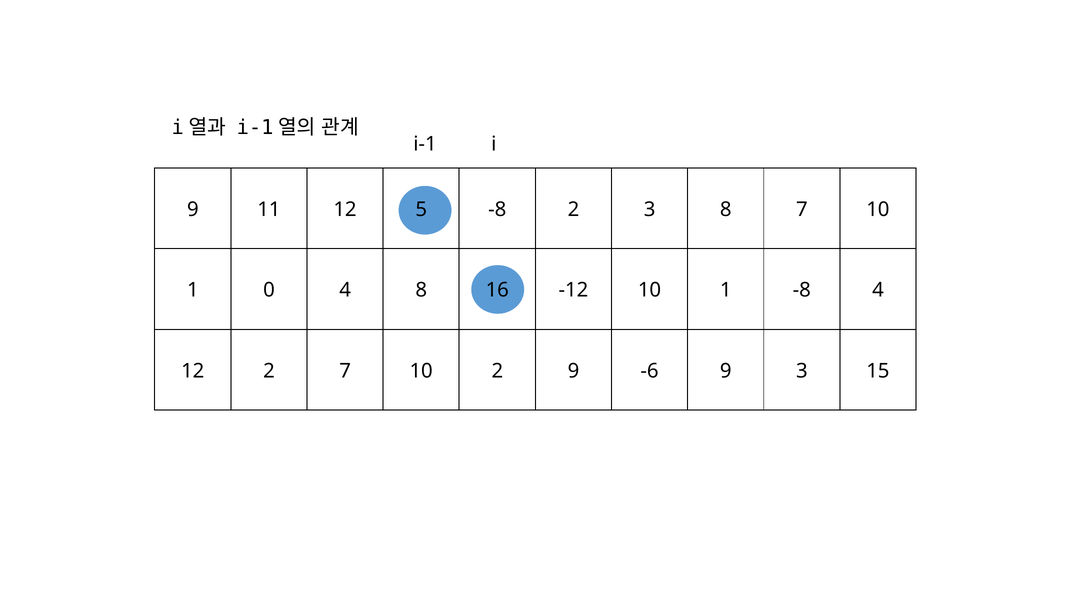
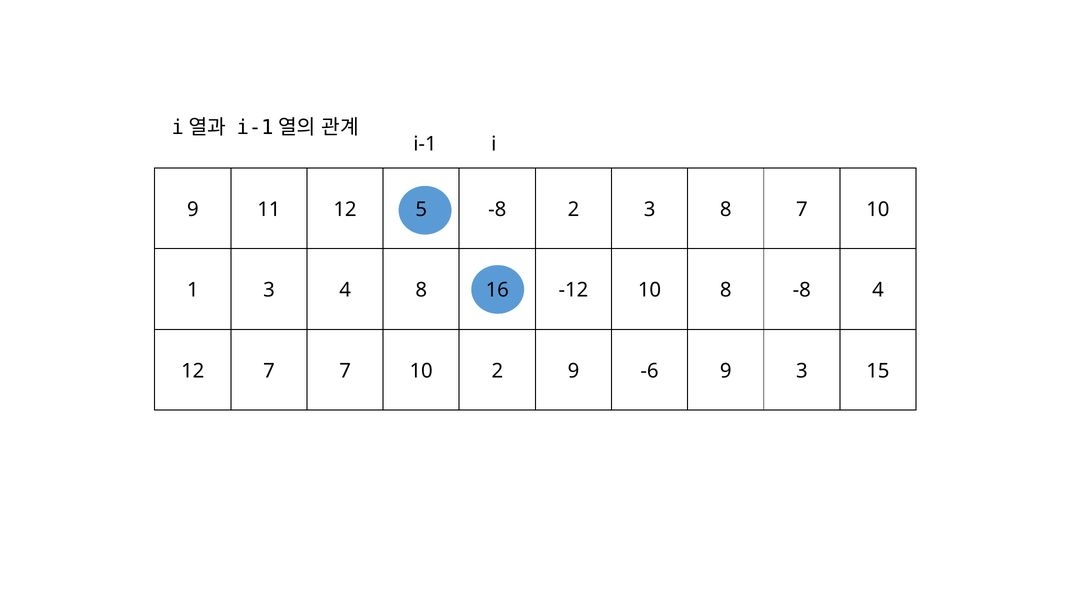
1 0: 0 -> 3
-12 10 1: 1 -> 8
12 2: 2 -> 7
